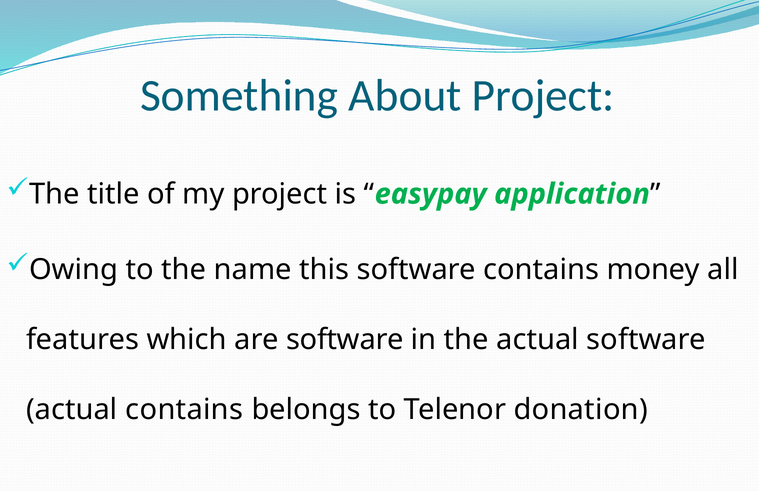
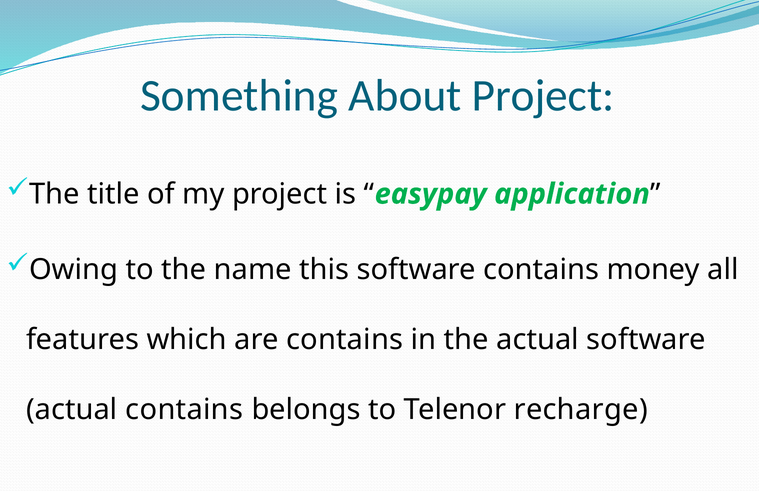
are software: software -> contains
donation: donation -> recharge
